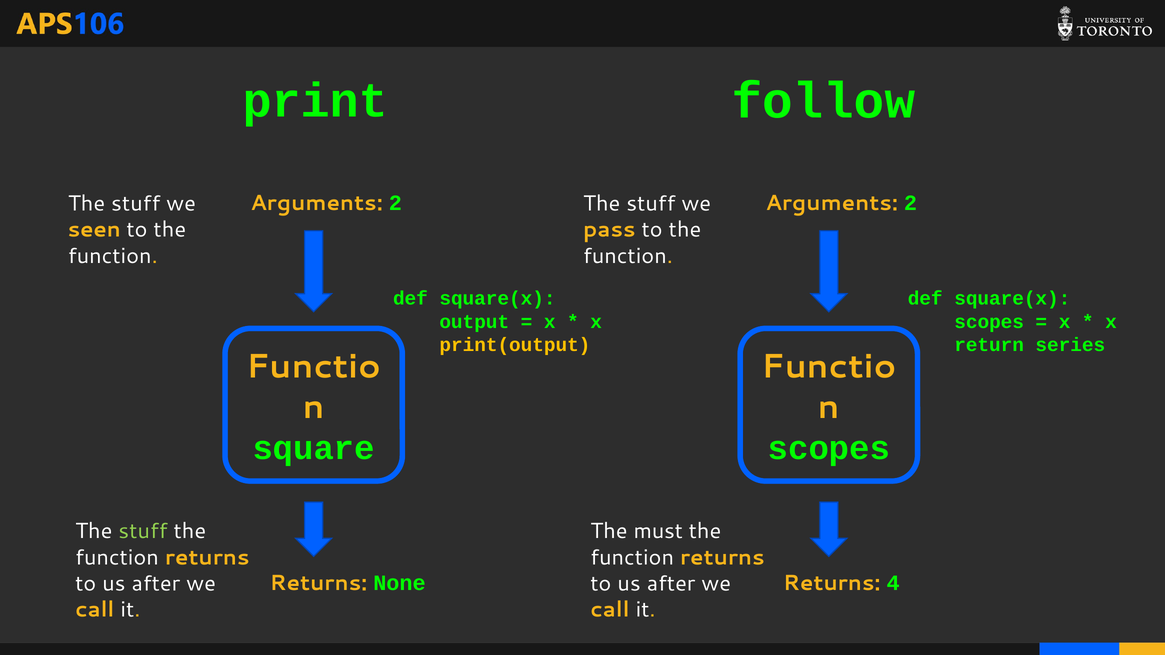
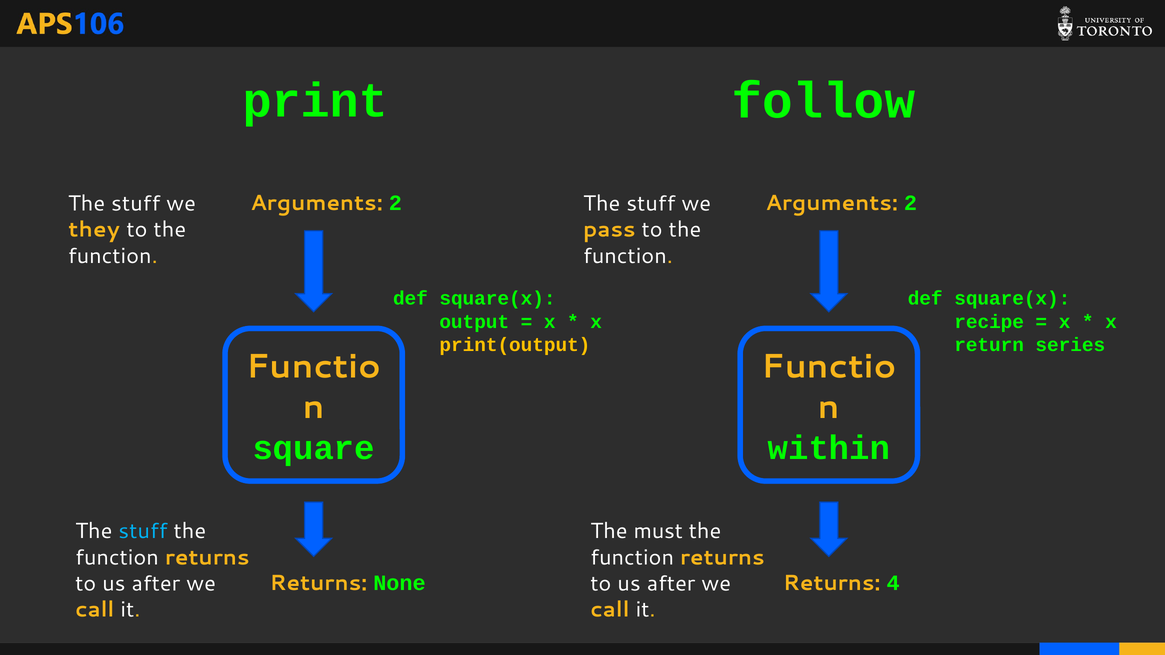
seen: seen -> they
scopes at (989, 322): scopes -> recipe
scopes at (829, 448): scopes -> within
stuff at (143, 531) colour: light green -> light blue
